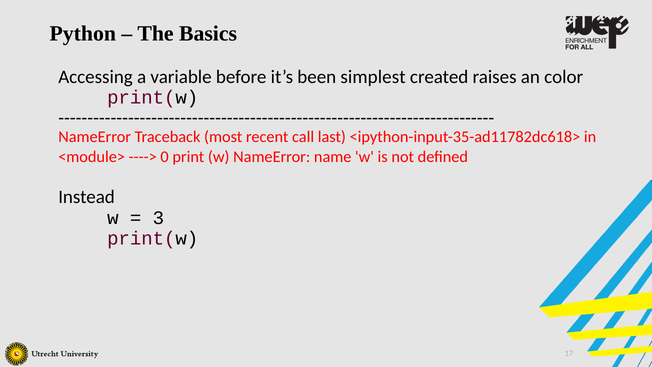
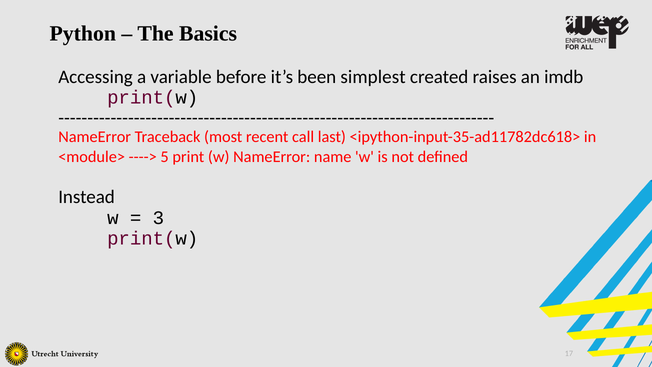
color: color -> imdb
0: 0 -> 5
